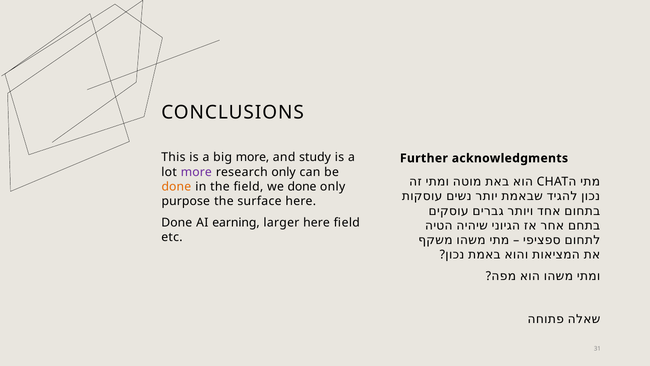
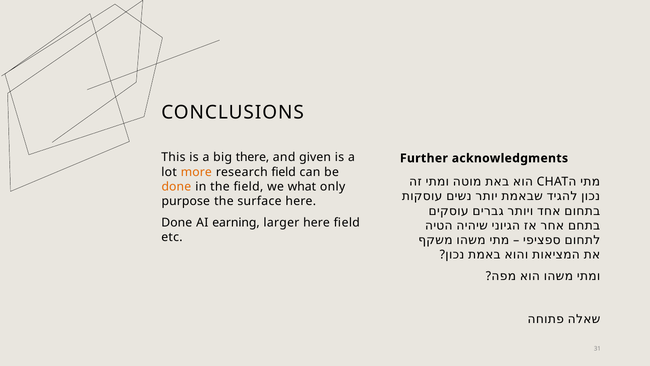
big more: more -> there
study: study -> given
more at (196, 172) colour: purple -> orange
research only: only -> field
we done: done -> what
